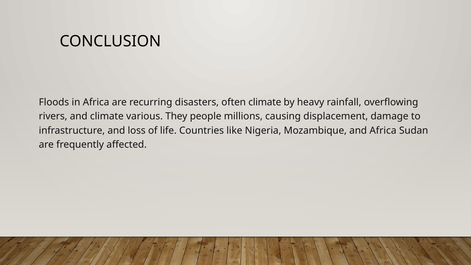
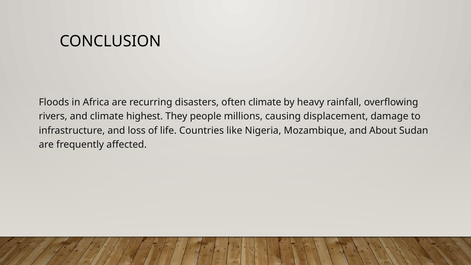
various: various -> highest
and Africa: Africa -> About
